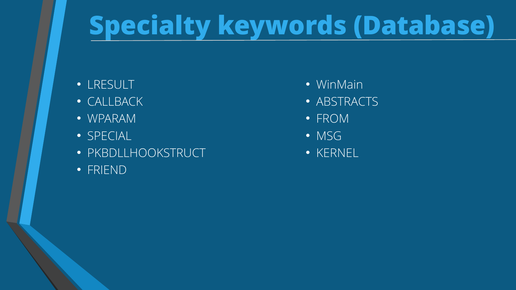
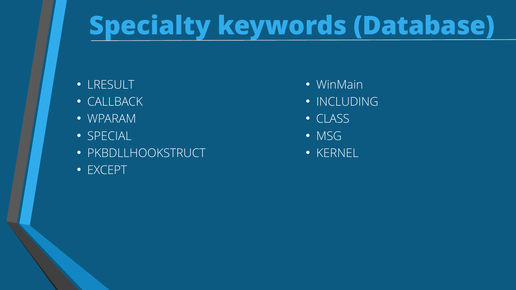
ABSTRACTS: ABSTRACTS -> INCLUDING
FROM: FROM -> CLASS
FRIEND: FRIEND -> EXCEPT
